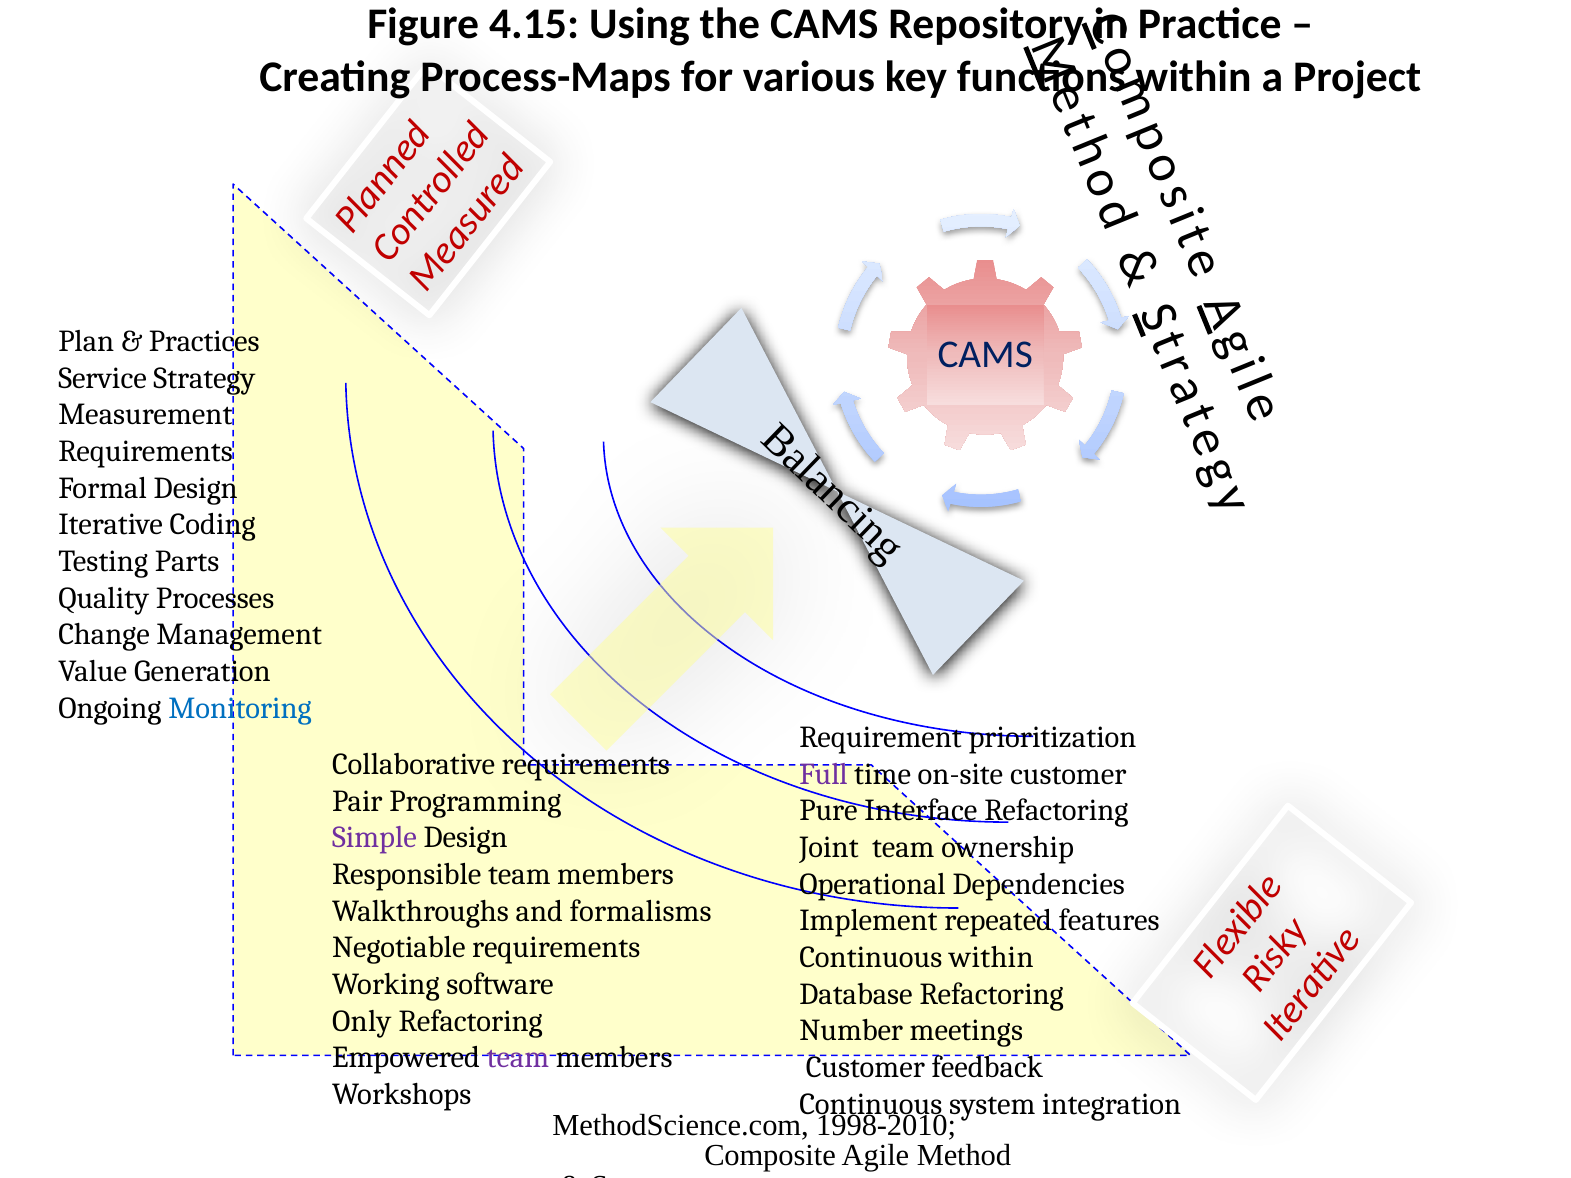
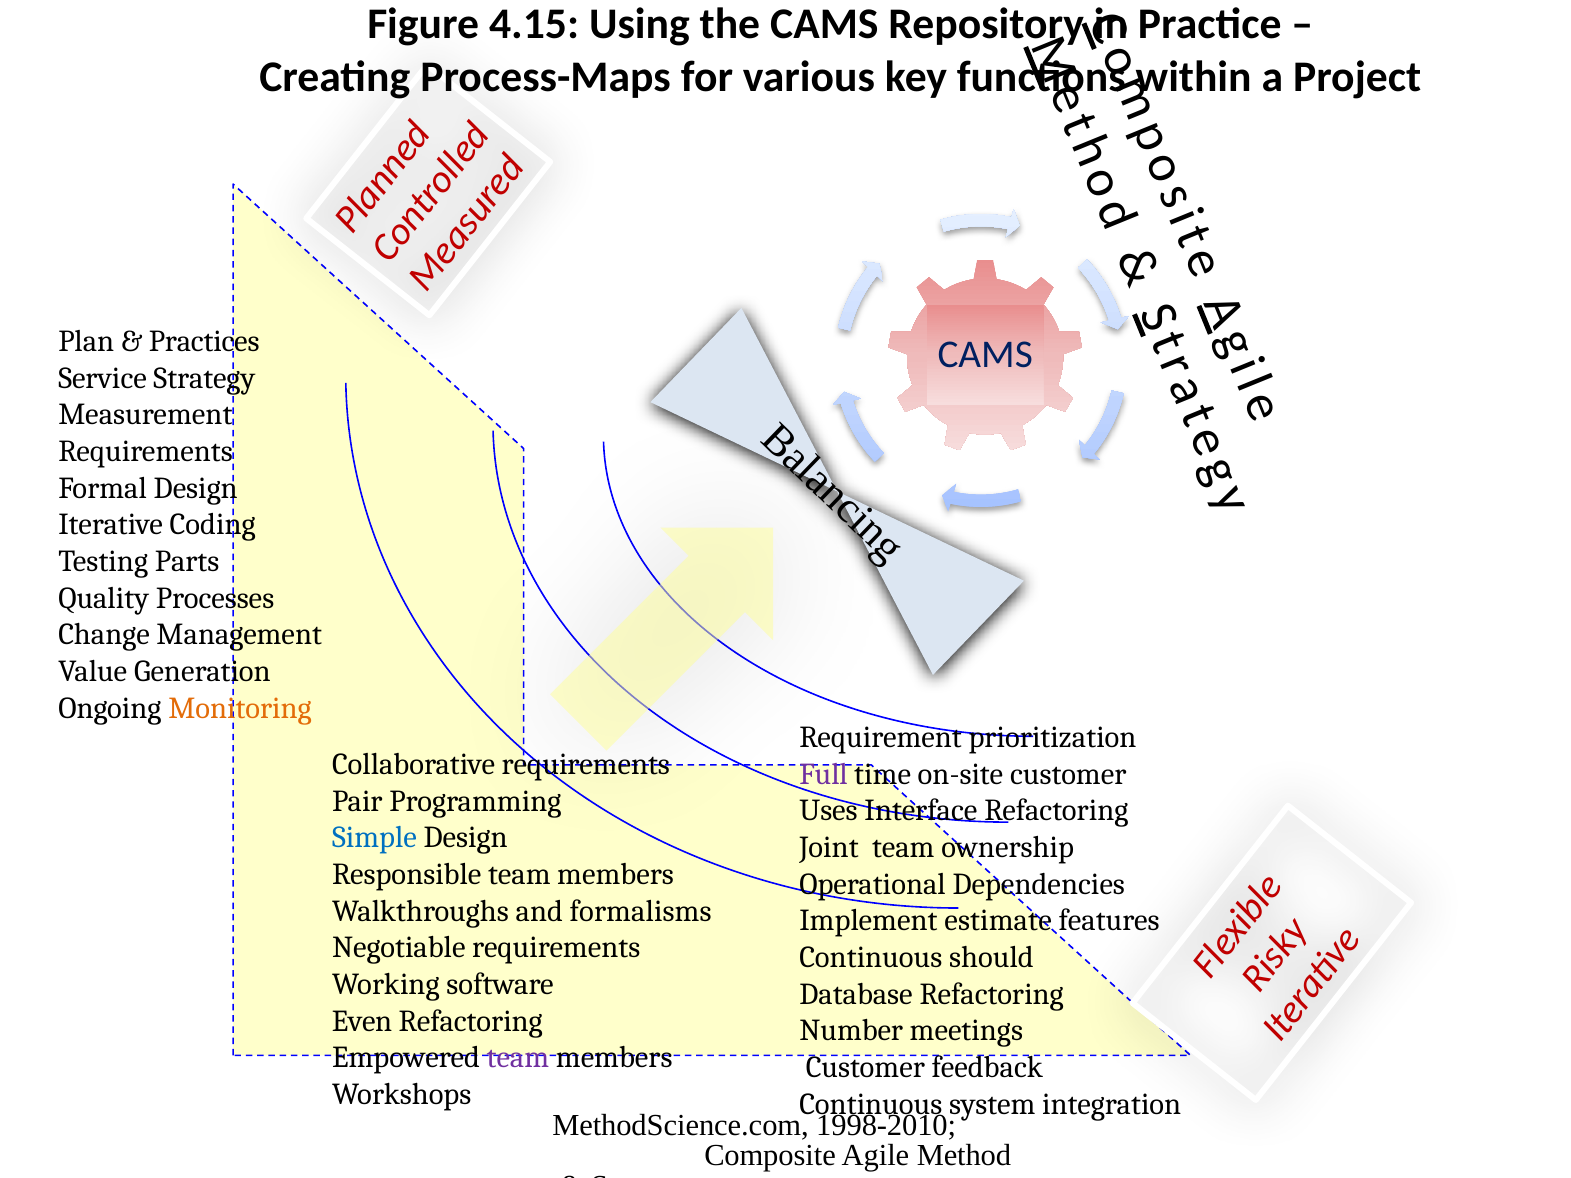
Monitoring colour: blue -> orange
Pure: Pure -> Uses
Simple colour: purple -> blue
repeated: repeated -> estimate
Continuous within: within -> should
Only: Only -> Even
